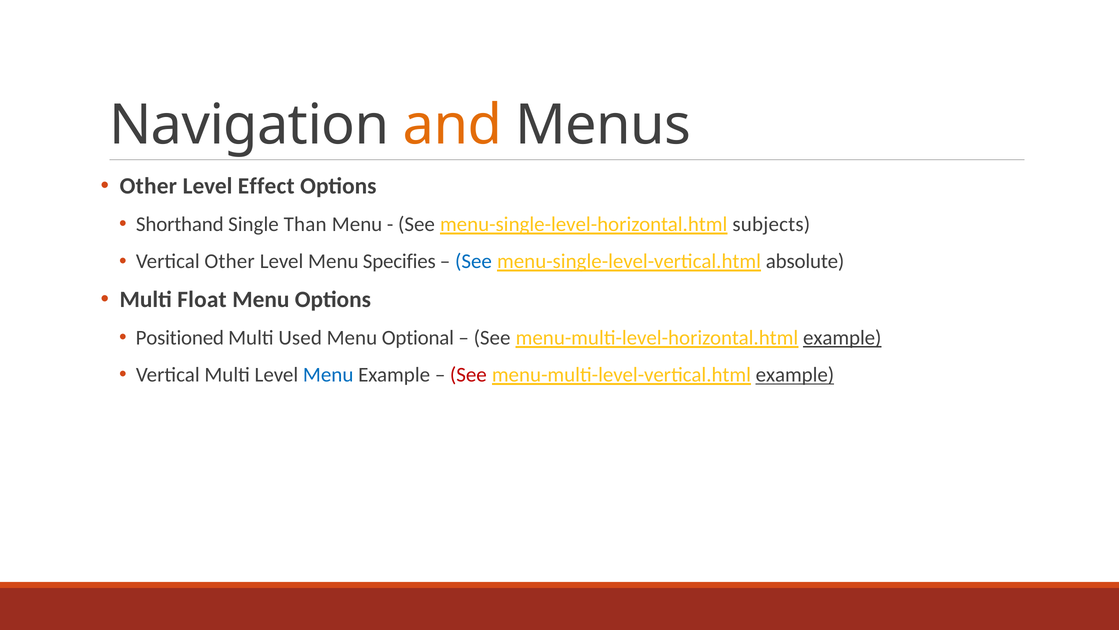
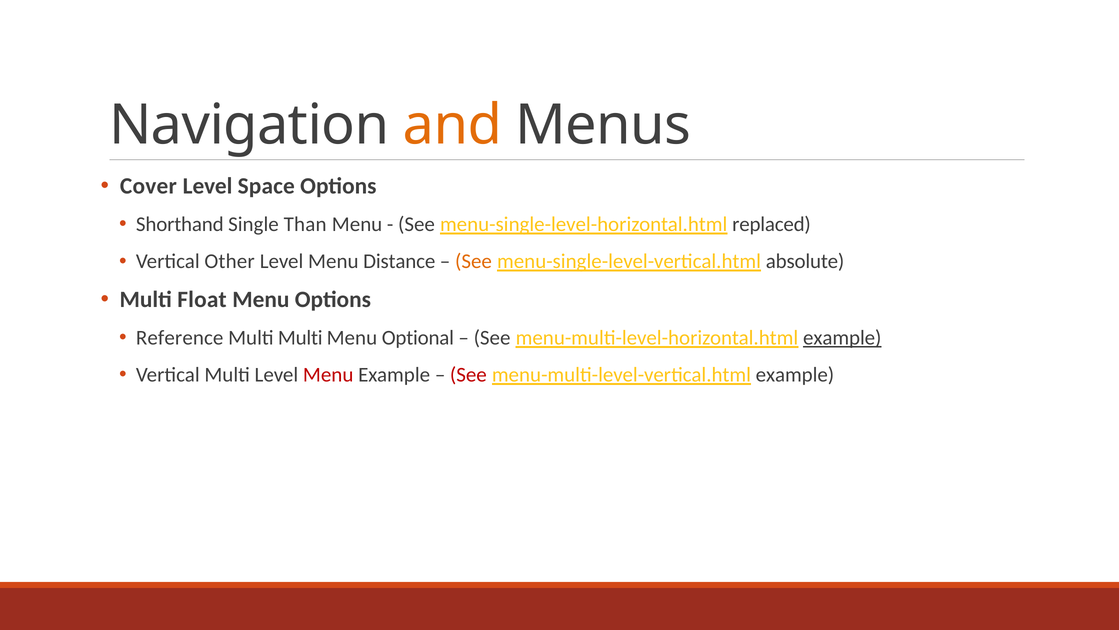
Other at (148, 186): Other -> Cover
Effect: Effect -> Space
subjects: subjects -> replaced
Specifies: Specifies -> Distance
See at (473, 261) colour: blue -> orange
Positioned: Positioned -> Reference
Multi Used: Used -> Multi
Menu at (328, 375) colour: blue -> red
example at (795, 375) underline: present -> none
